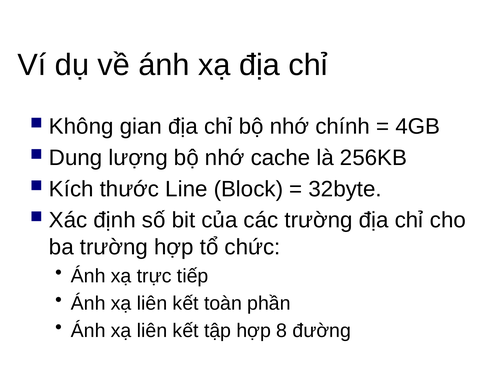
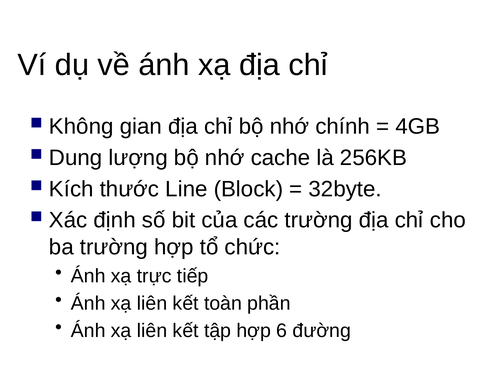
8: 8 -> 6
